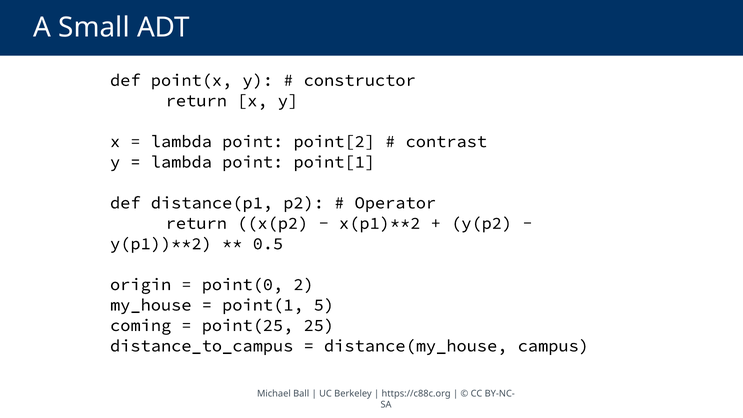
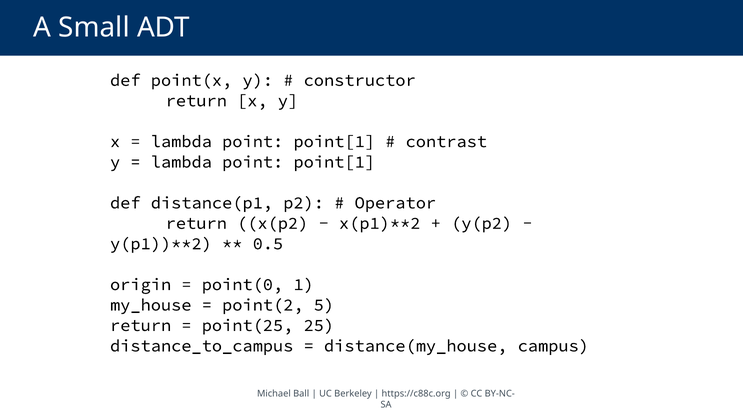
point[2 at (334, 141): point[2 -> point[1
2: 2 -> 1
point(1: point(1 -> point(2
coming at (141, 325): coming -> return
